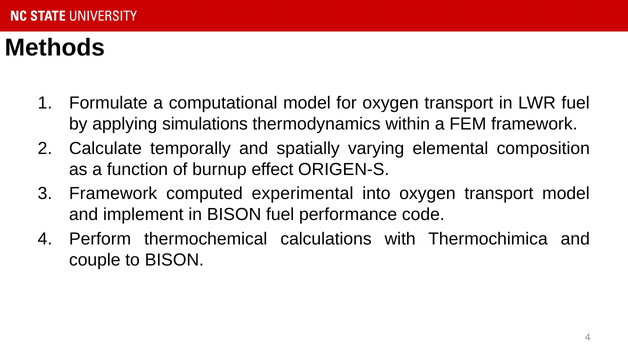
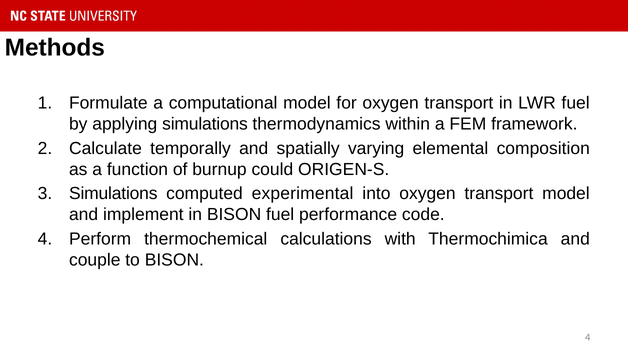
effect: effect -> could
Framework at (113, 194): Framework -> Simulations
